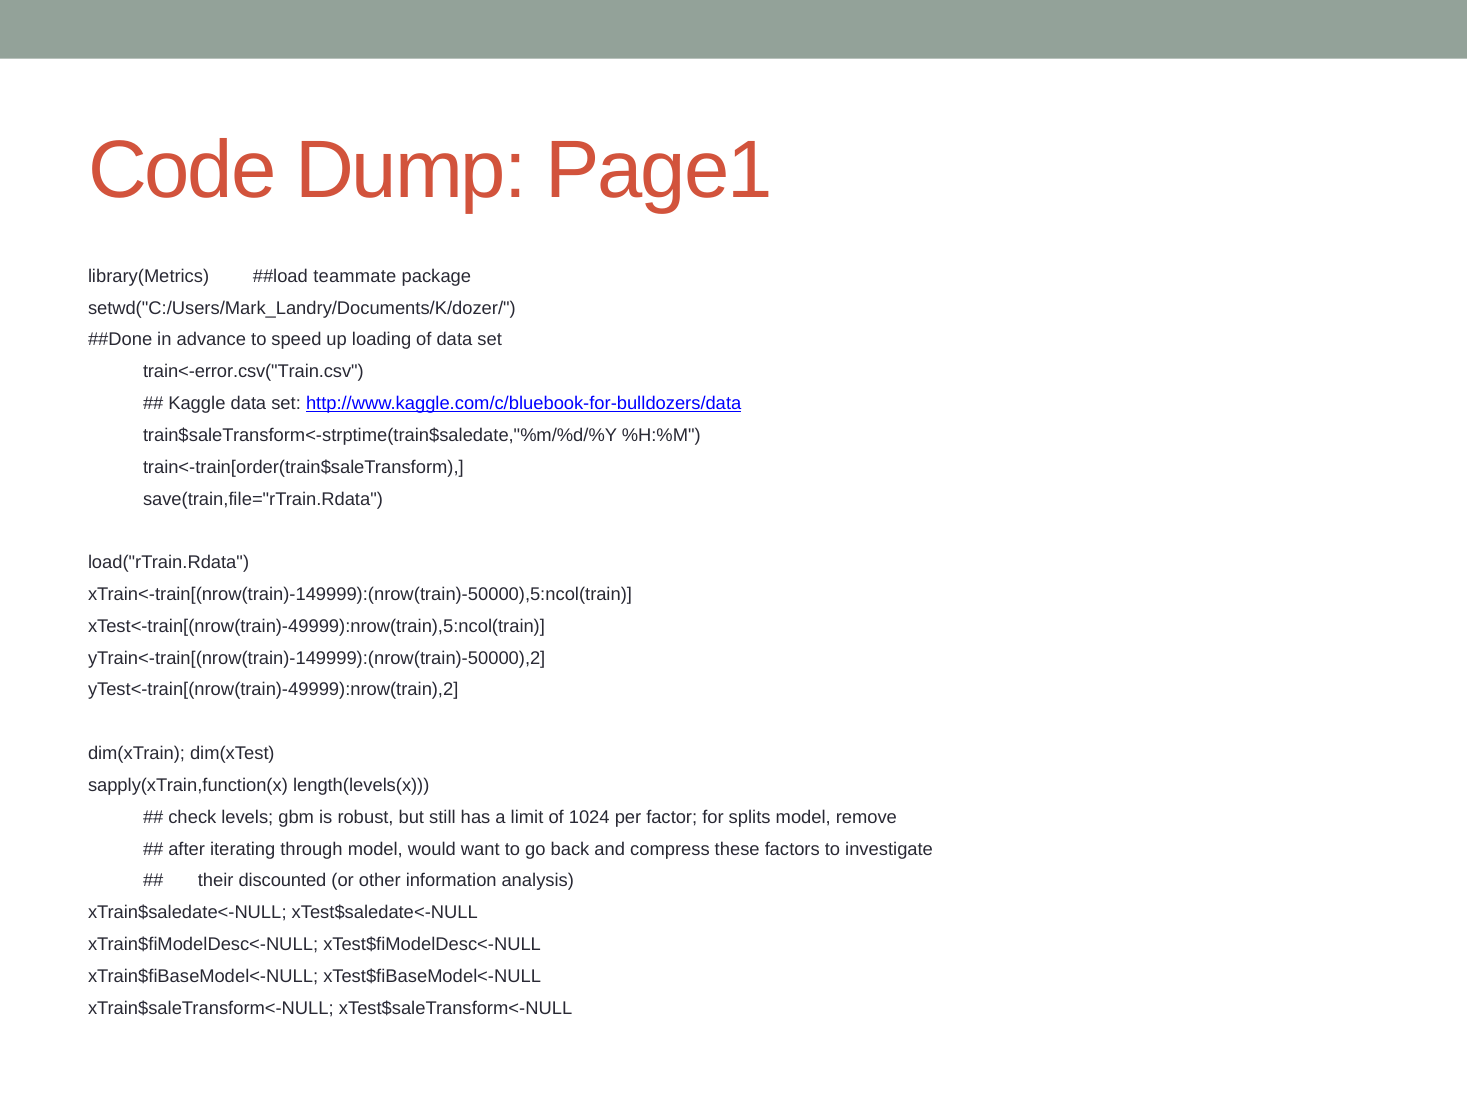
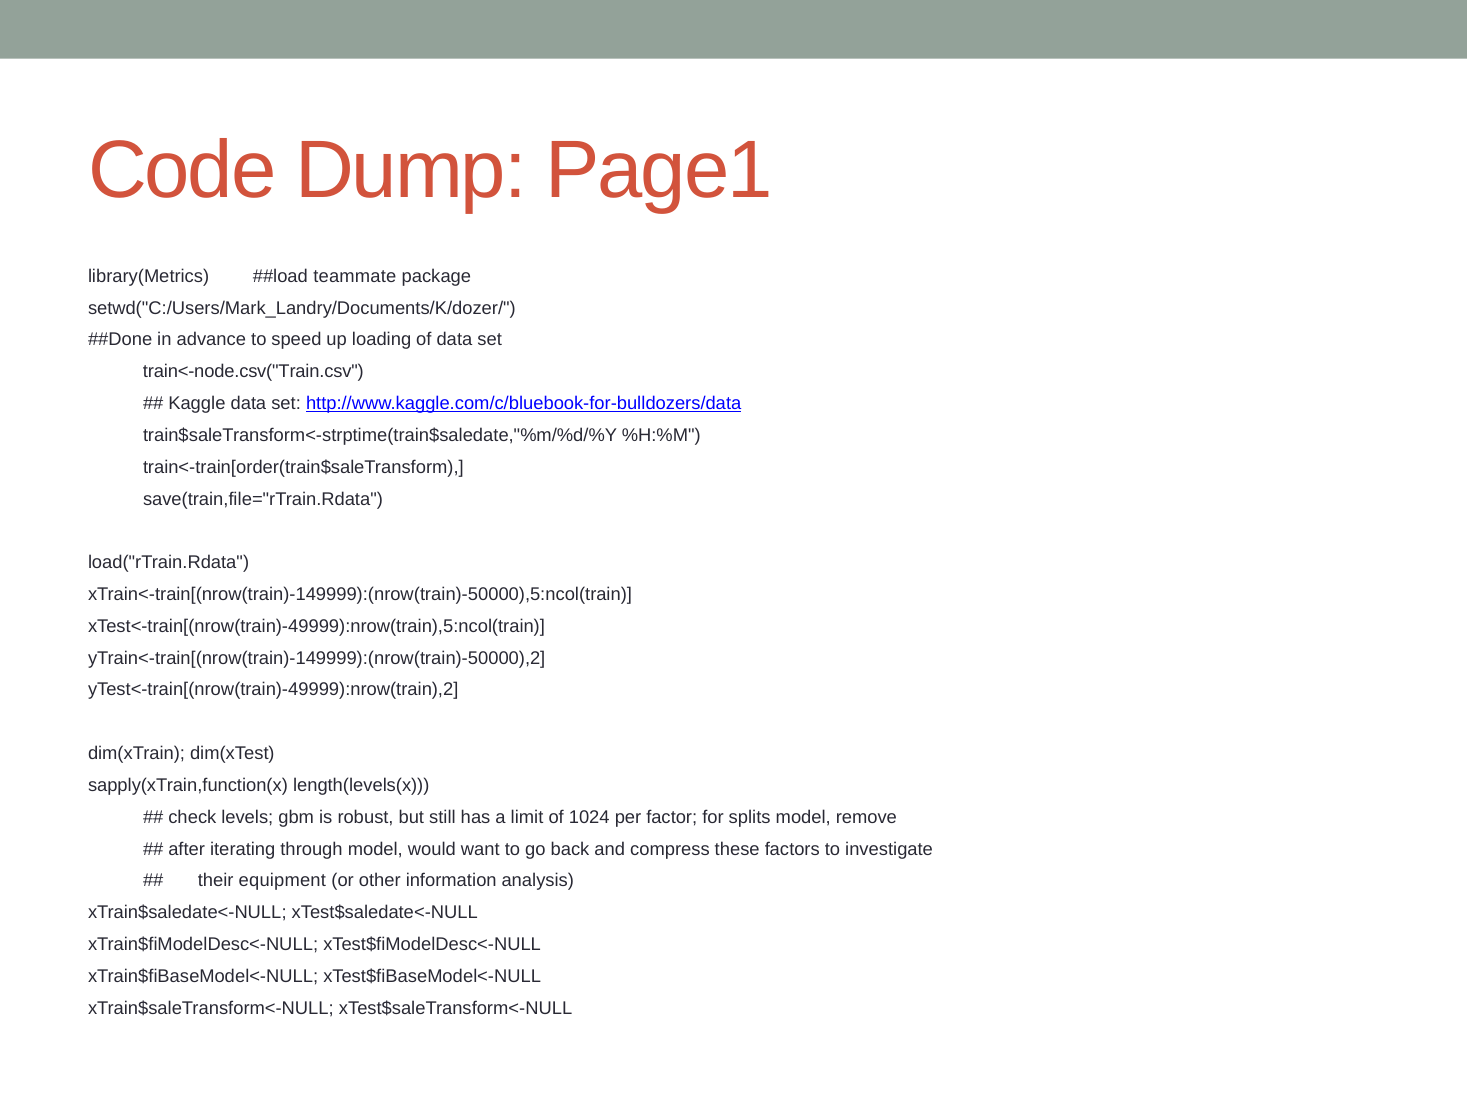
train<-error.csv("Train.csv: train<-error.csv("Train.csv -> train<-node.csv("Train.csv
discounted: discounted -> equipment
